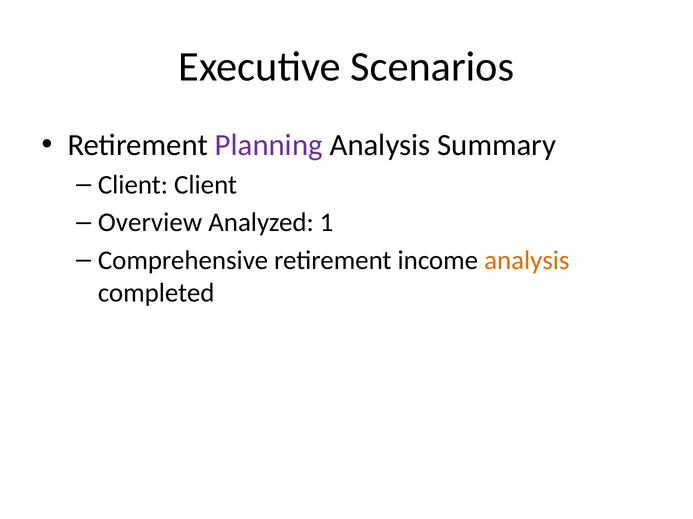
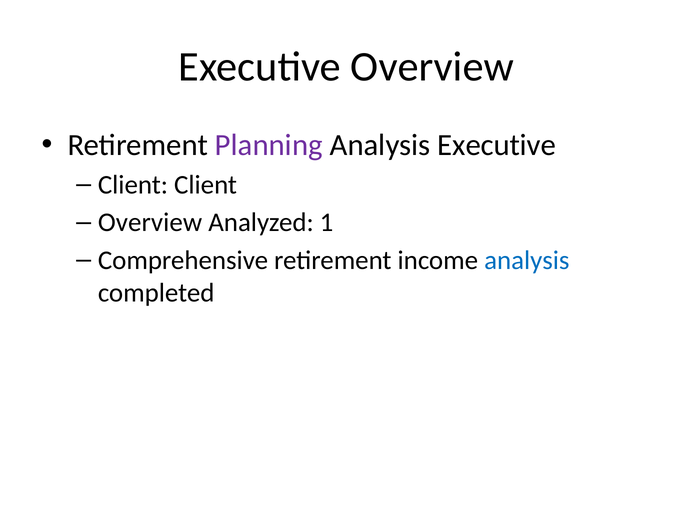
Executive Scenarios: Scenarios -> Overview
Analysis Summary: Summary -> Executive
analysis at (527, 261) colour: orange -> blue
